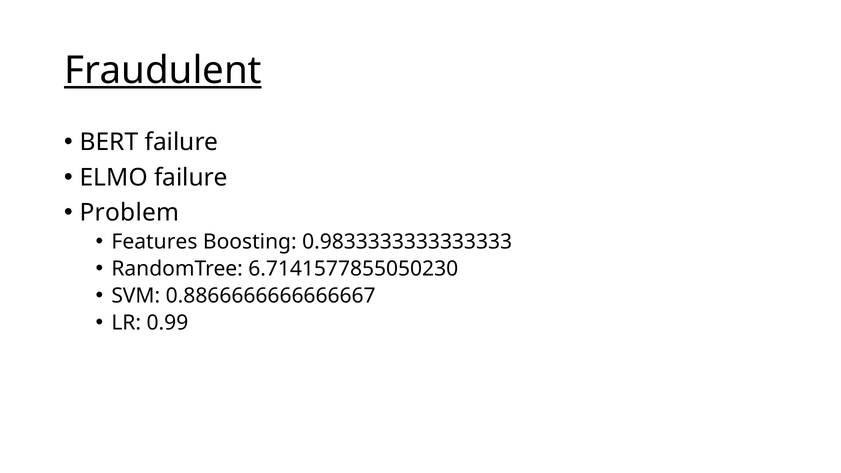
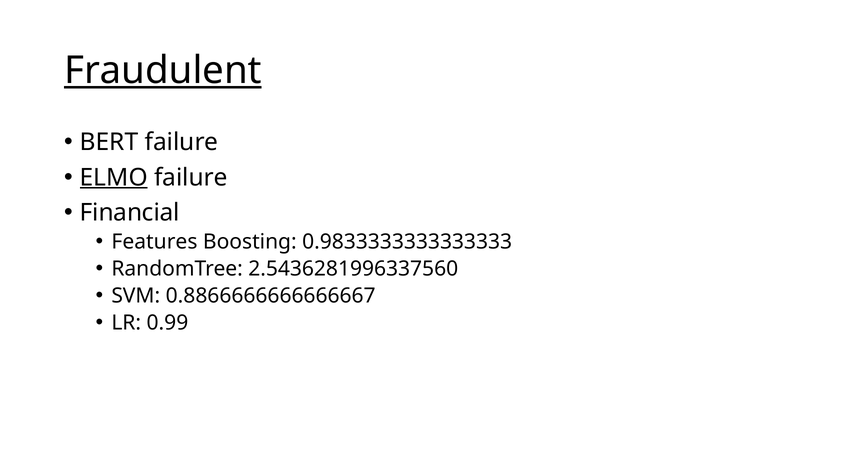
ELMO underline: none -> present
Problem: Problem -> Financial
6.7141577855050230: 6.7141577855050230 -> 2.5436281996337560
